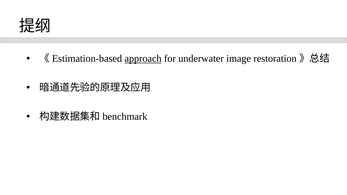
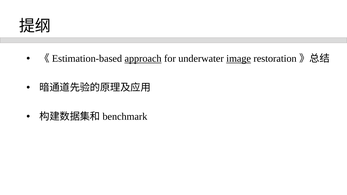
image underline: none -> present
